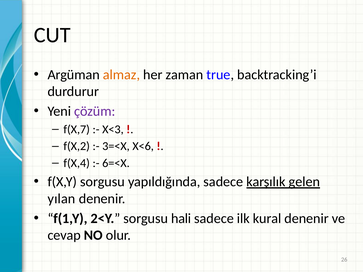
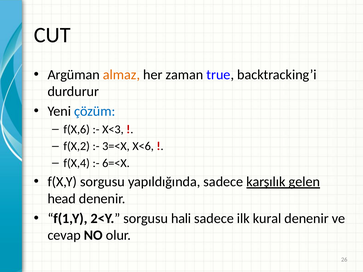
çözüm colour: purple -> blue
f(X,7: f(X,7 -> f(X,6
yılan: yılan -> head
